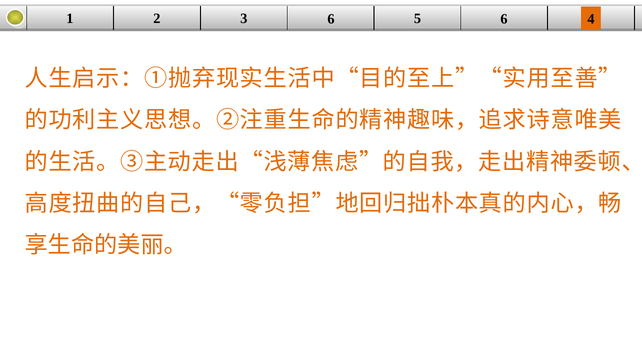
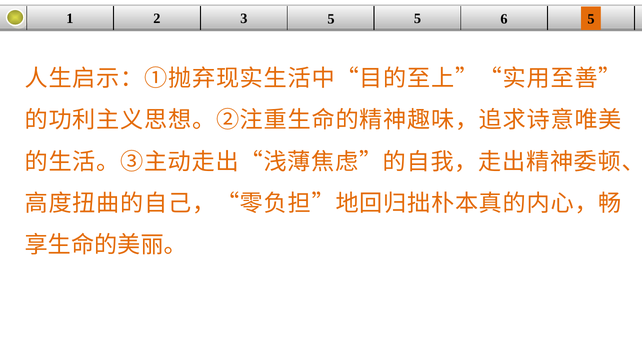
3 6: 6 -> 5
6 4: 4 -> 5
